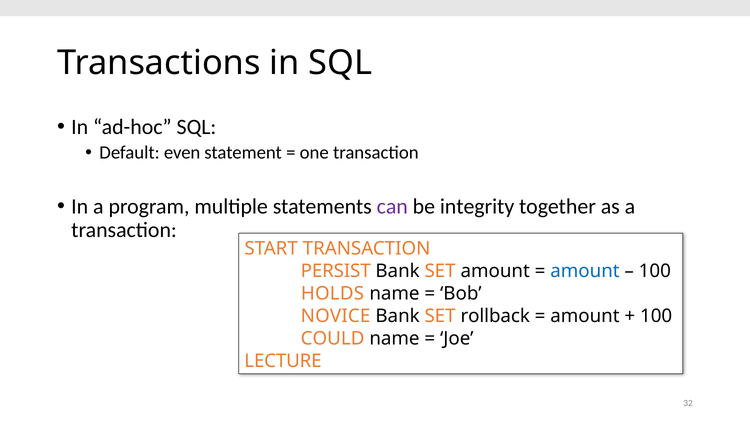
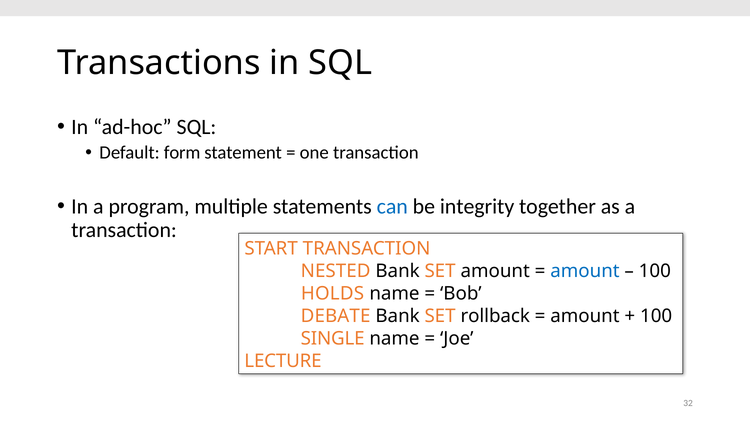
even: even -> form
can colour: purple -> blue
PERSIST: PERSIST -> NESTED
NOVICE: NOVICE -> DEBATE
COULD: COULD -> SINGLE
